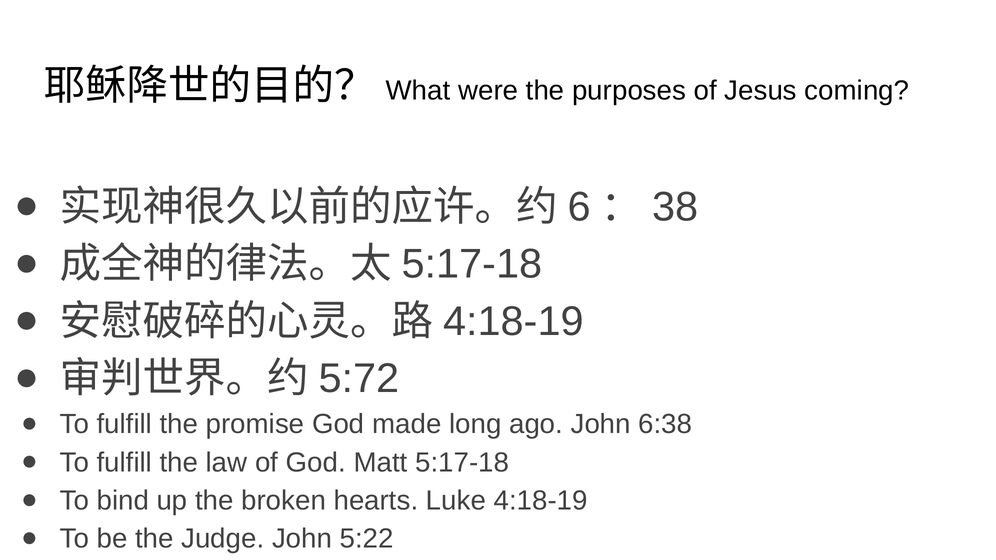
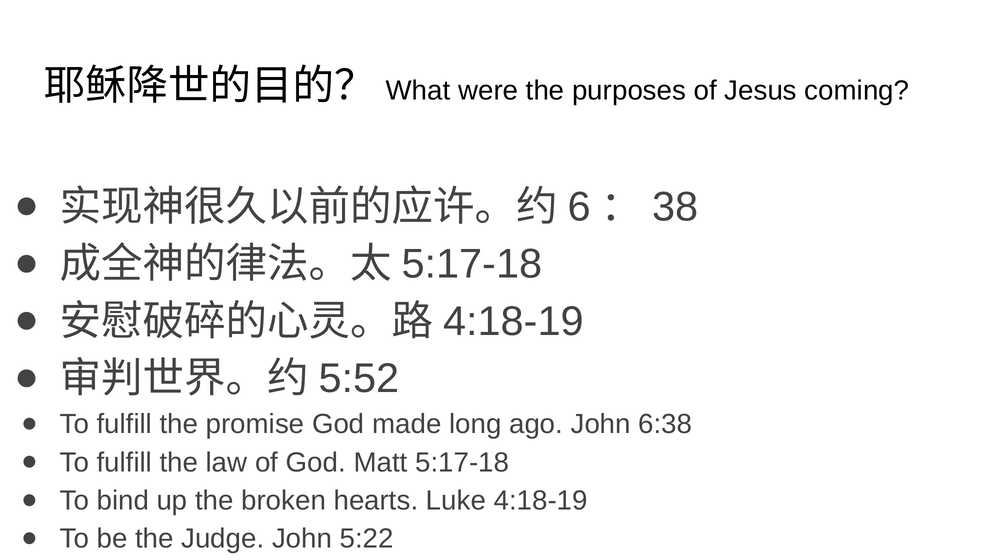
5:72: 5:72 -> 5:52
